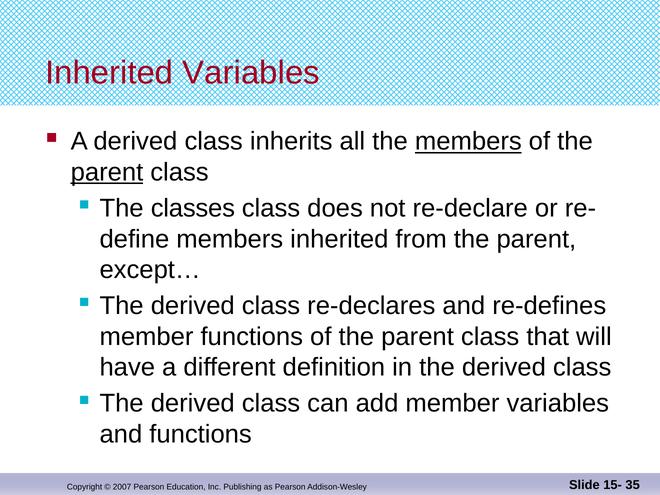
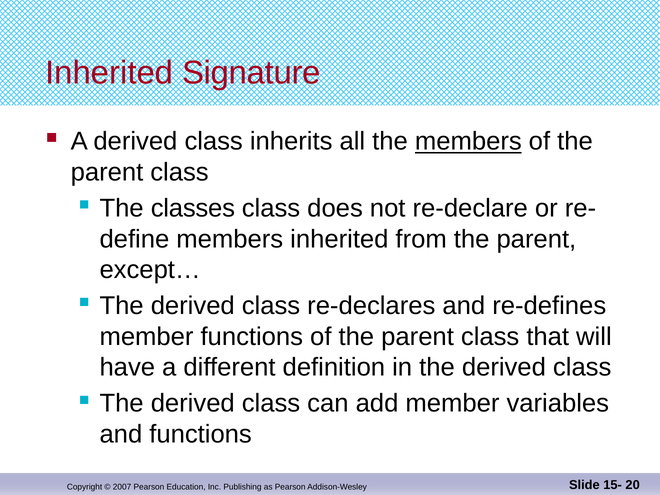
Inherited Variables: Variables -> Signature
parent at (107, 172) underline: present -> none
35: 35 -> 20
